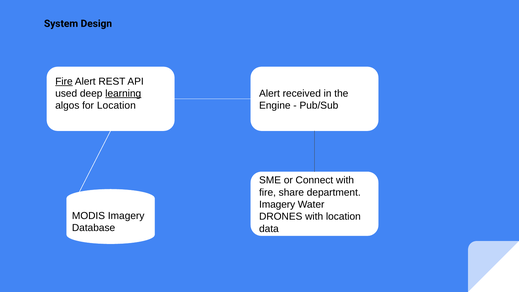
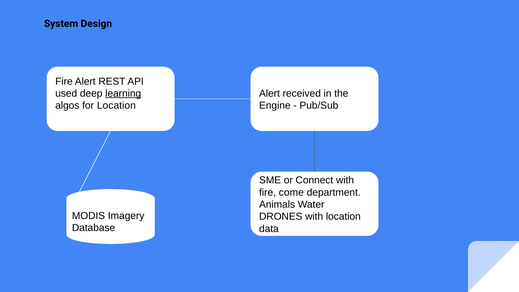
Fire at (64, 81) underline: present -> none
share: share -> come
Imagery at (277, 204): Imagery -> Animals
